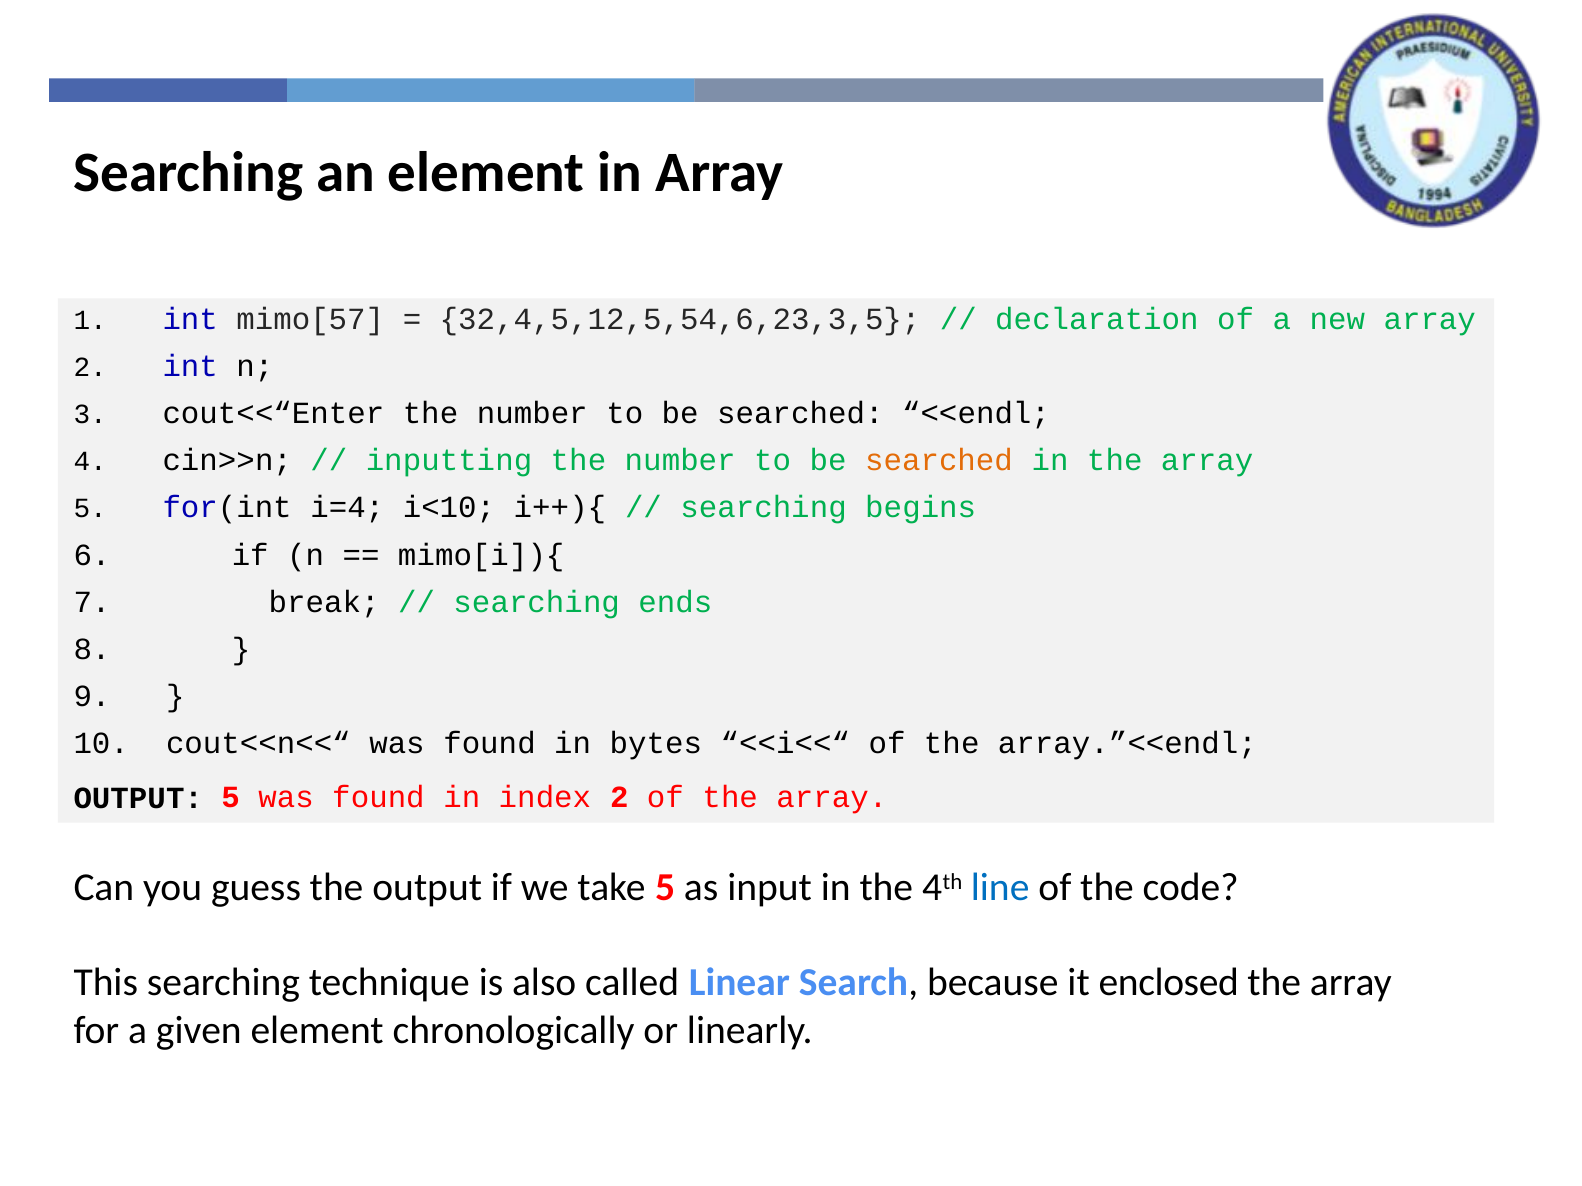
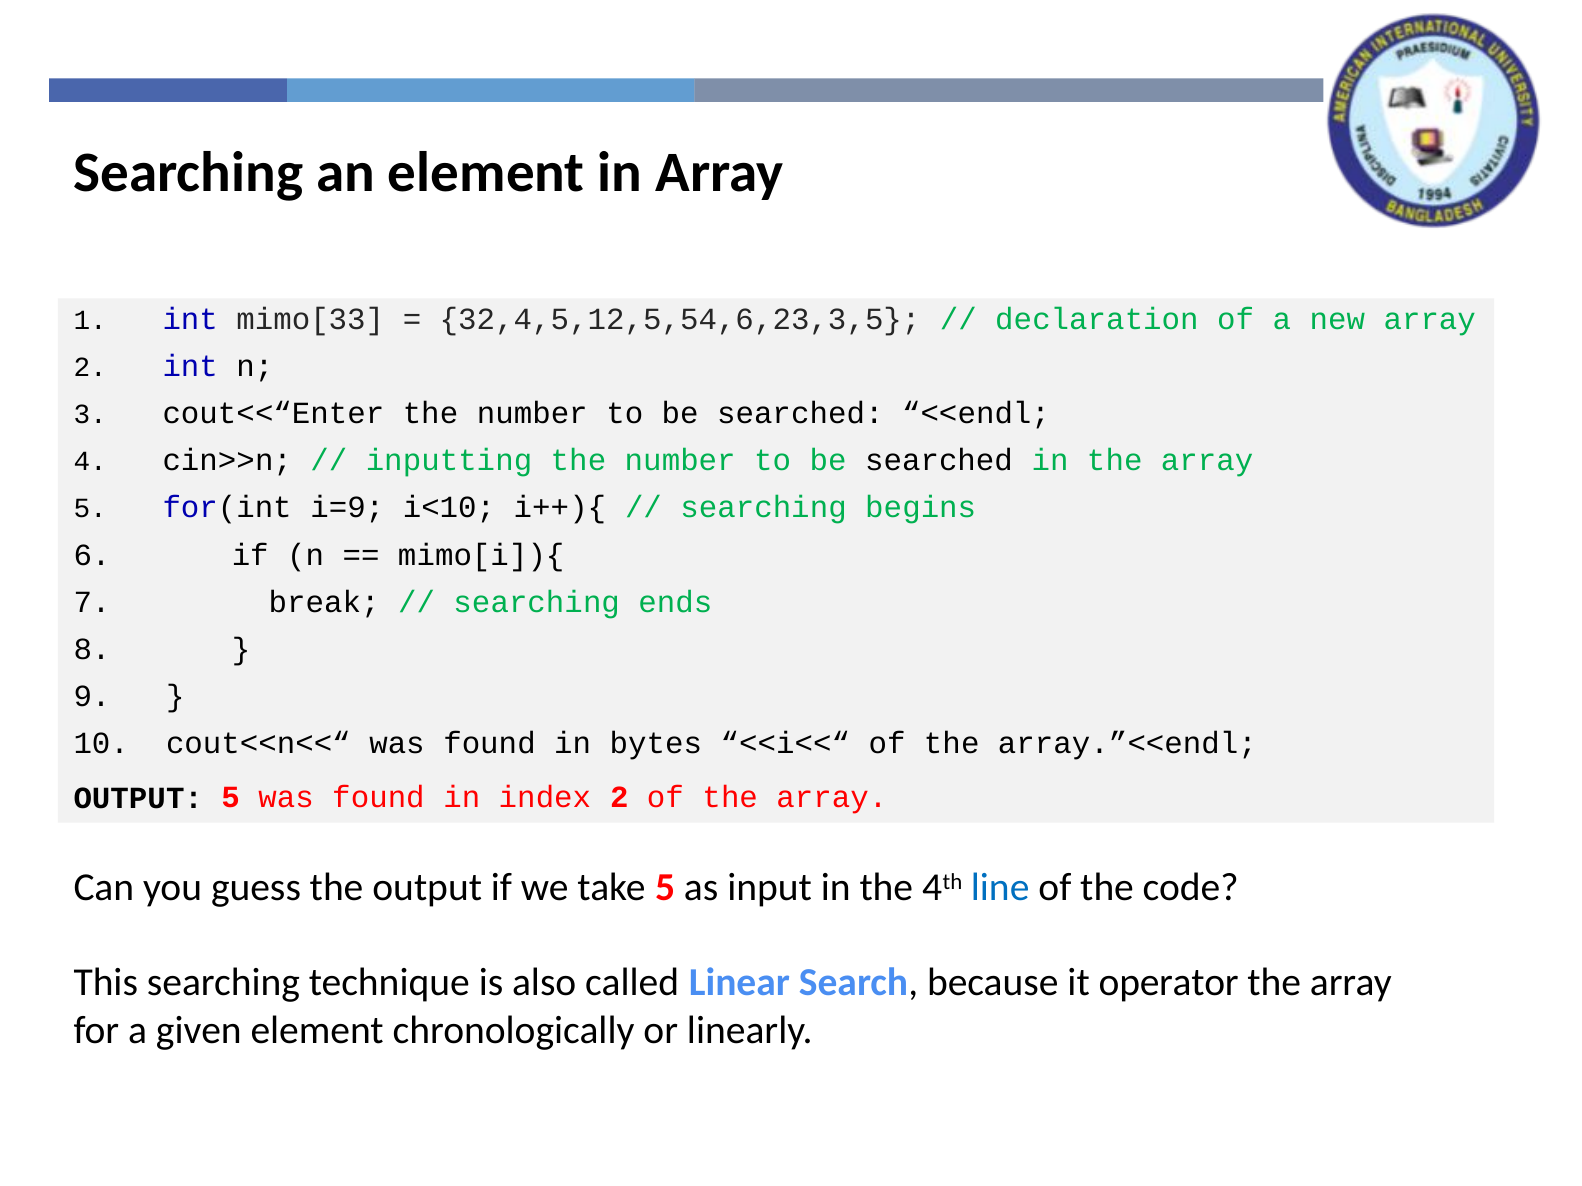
mimo[57: mimo[57 -> mimo[33
searched at (939, 461) colour: orange -> black
i=4: i=4 -> i=9
enclosed: enclosed -> operator
